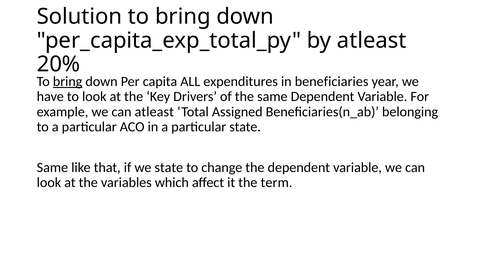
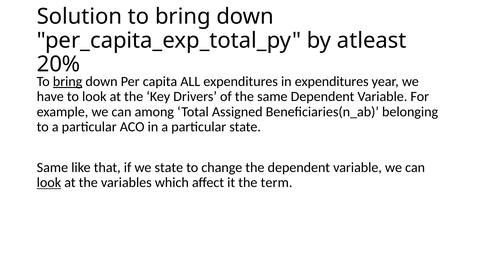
in beneficiaries: beneficiaries -> expenditures
can atleast: atleast -> among
look at (49, 183) underline: none -> present
